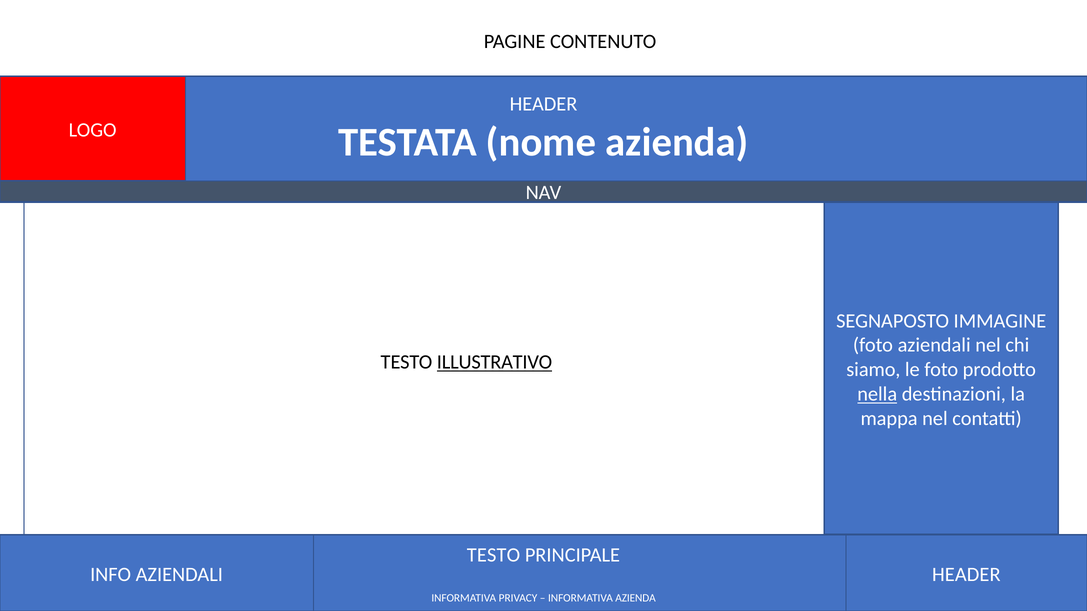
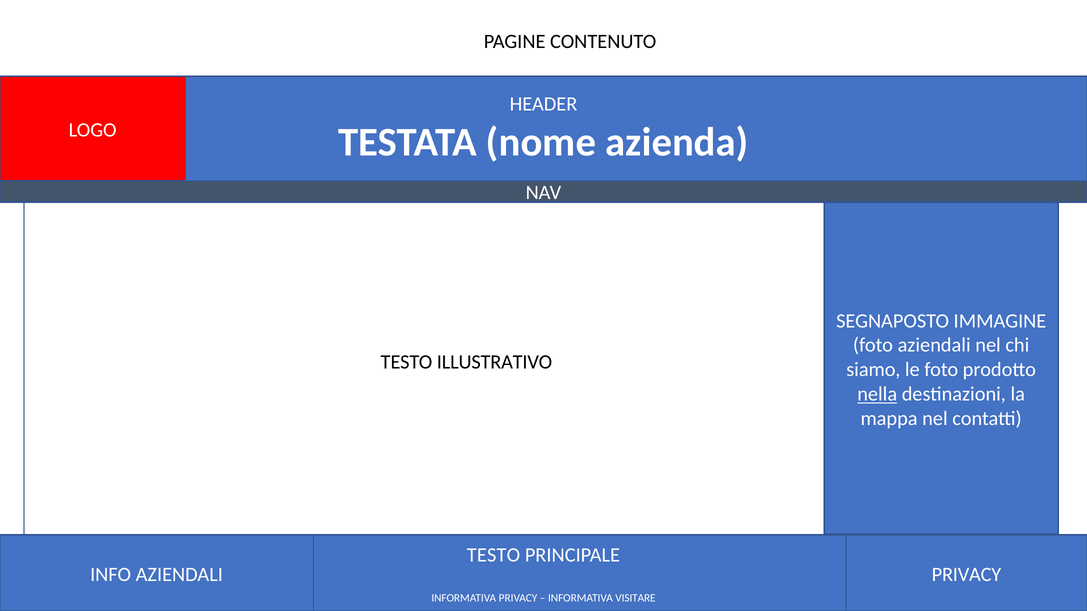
ILLUSTRATIVO underline: present -> none
AZIENDALI HEADER: HEADER -> PRIVACY
INFORMATIVA AZIENDA: AZIENDA -> VISITARE
